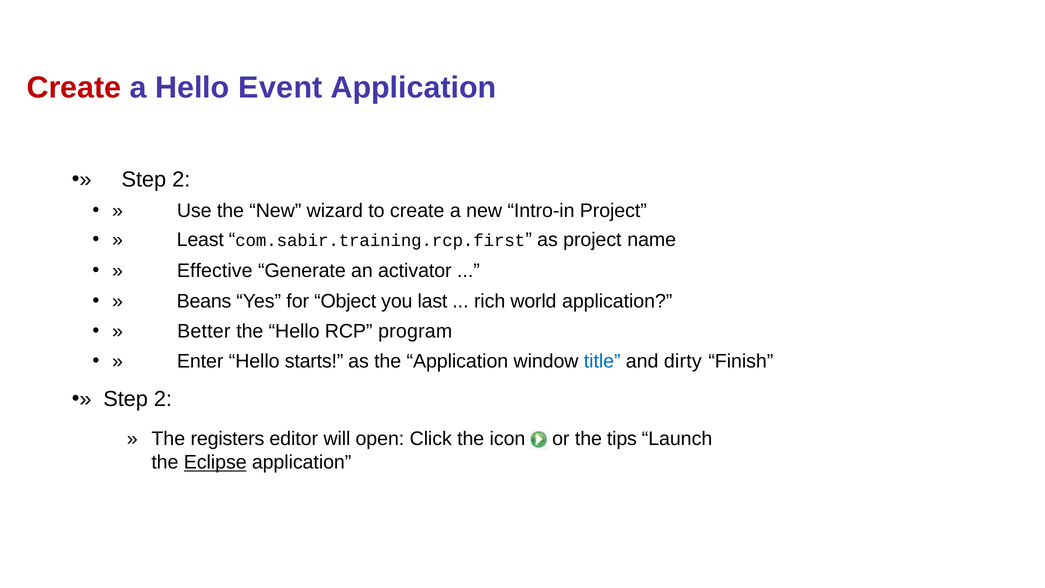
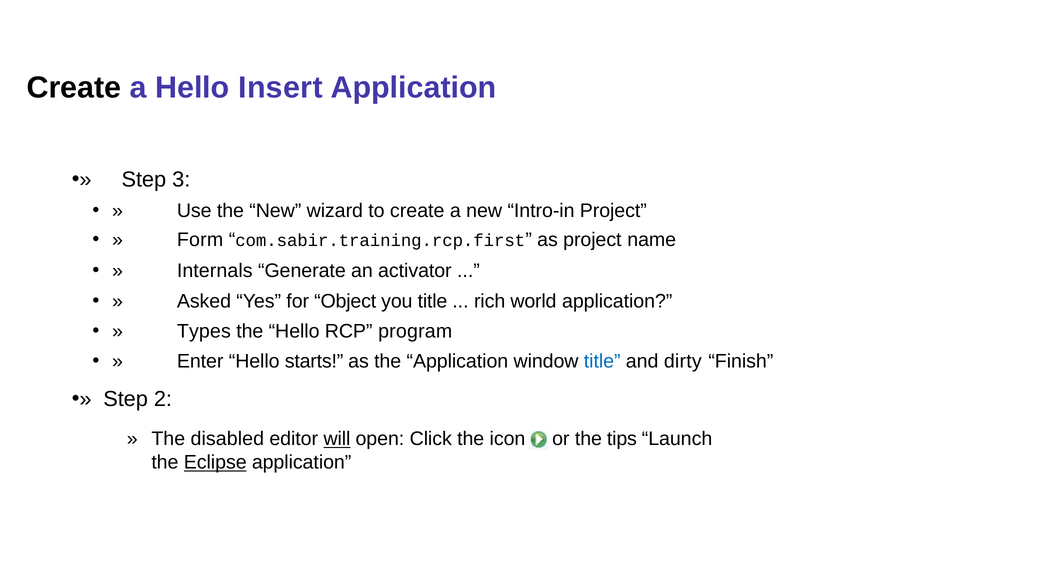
Create at (74, 88) colour: red -> black
Event: Event -> Insert
2 at (181, 180): 2 -> 3
Least: Least -> Form
Effective: Effective -> Internals
Beans: Beans -> Asked
you last: last -> title
Better: Better -> Types
registers: registers -> disabled
will underline: none -> present
